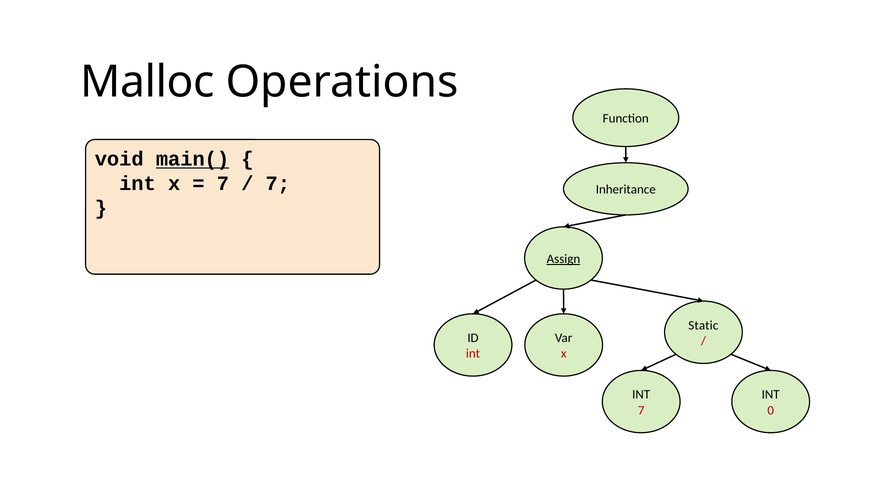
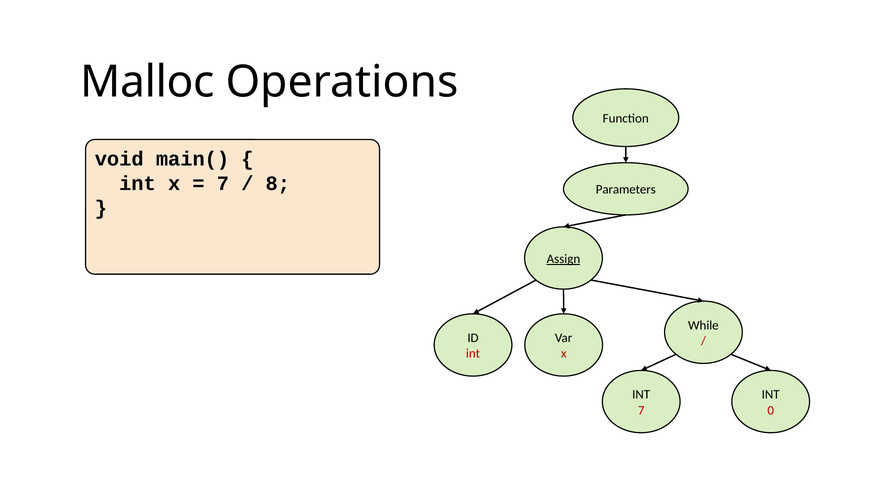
main( underline: present -> none
7 at (278, 183): 7 -> 8
Inheritance: Inheritance -> Parameters
Static: Static -> While
